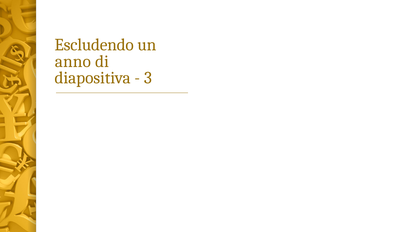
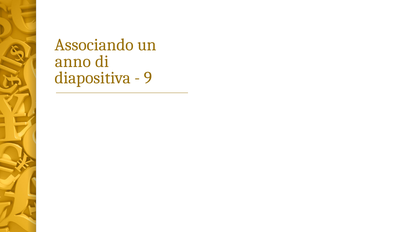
Escludendo: Escludendo -> Associando
3: 3 -> 9
